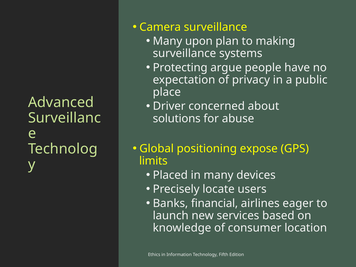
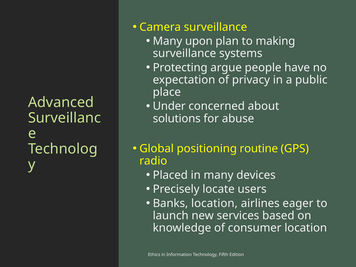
Driver: Driver -> Under
expose: expose -> routine
limits: limits -> radio
Banks financial: financial -> location
